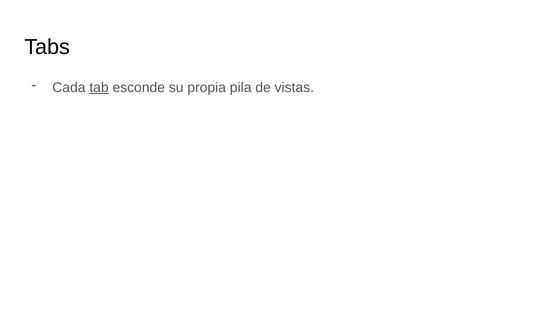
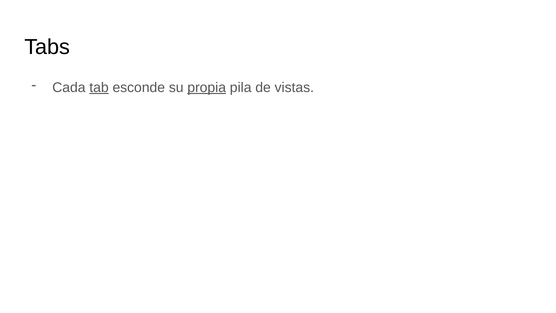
propia underline: none -> present
